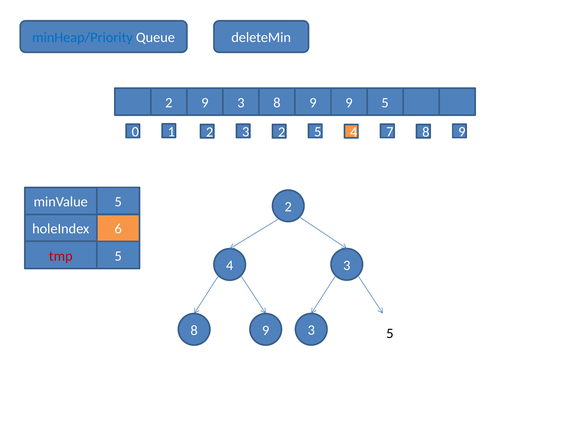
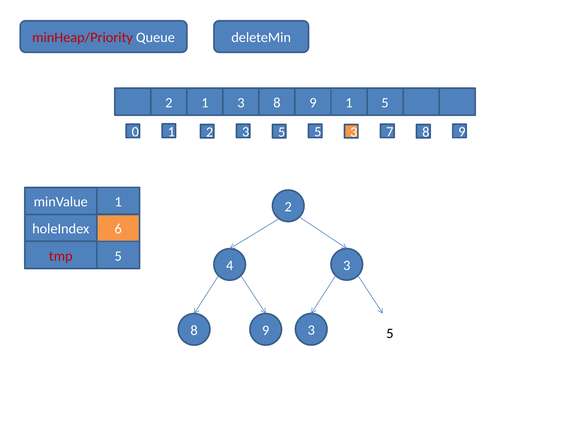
minHeap/Priority colour: blue -> red
2 9: 9 -> 1
9 9: 9 -> 1
3 2: 2 -> 5
5 4: 4 -> 3
minValue 5: 5 -> 1
